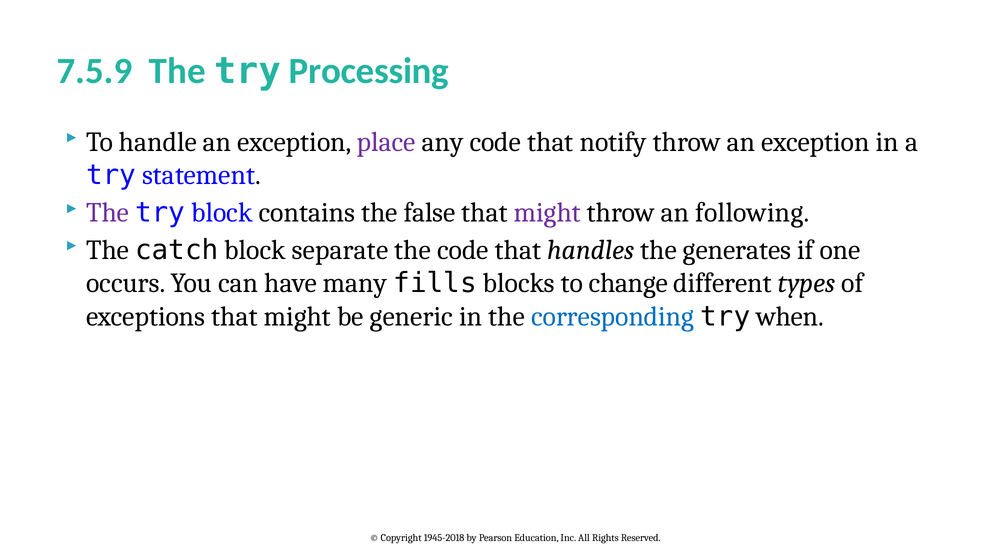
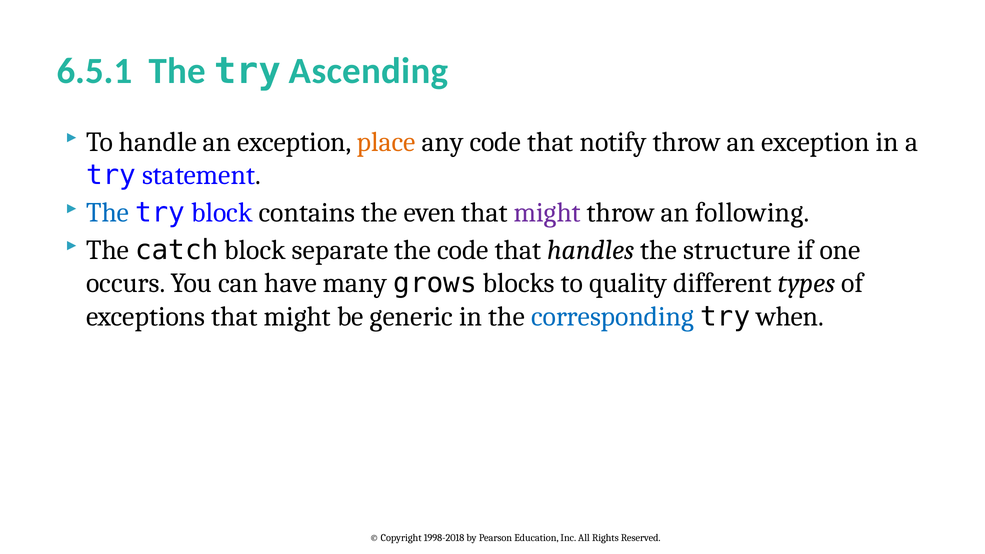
7.5.9: 7.5.9 -> 6.5.1
Processing: Processing -> Ascending
place colour: purple -> orange
The at (108, 213) colour: purple -> blue
false: false -> even
generates: generates -> structure
fills: fills -> grows
change: change -> quality
1945-2018: 1945-2018 -> 1998-2018
